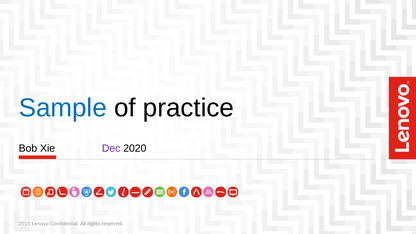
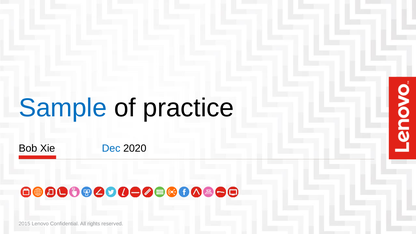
Dec colour: purple -> blue
